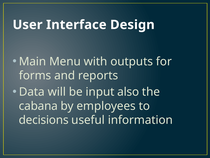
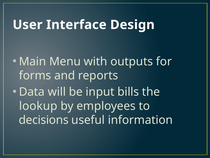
also: also -> bills
cabana: cabana -> lookup
